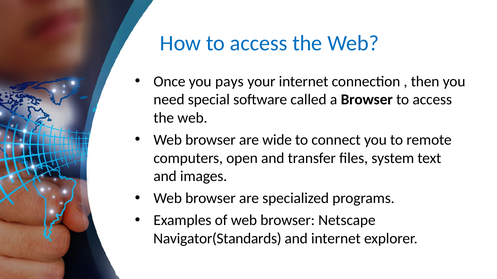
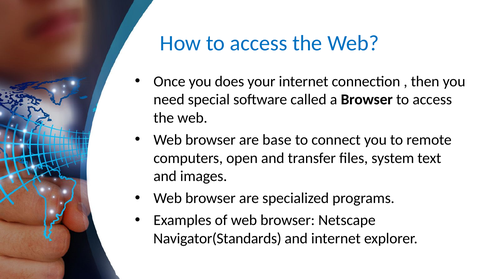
pays: pays -> does
wide: wide -> base
